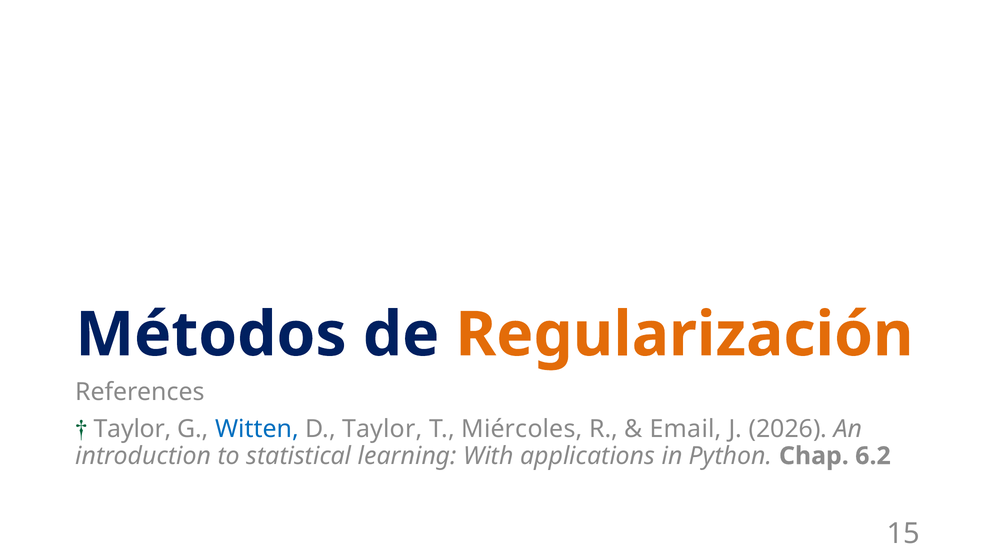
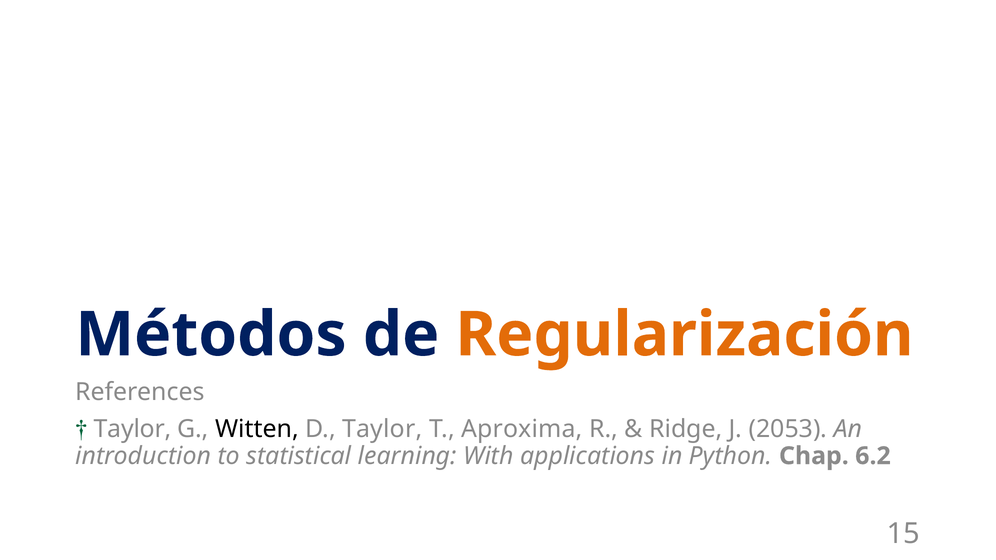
Witten colour: blue -> black
Miércoles: Miércoles -> Aproxima
Email: Email -> Ridge
2026: 2026 -> 2053
